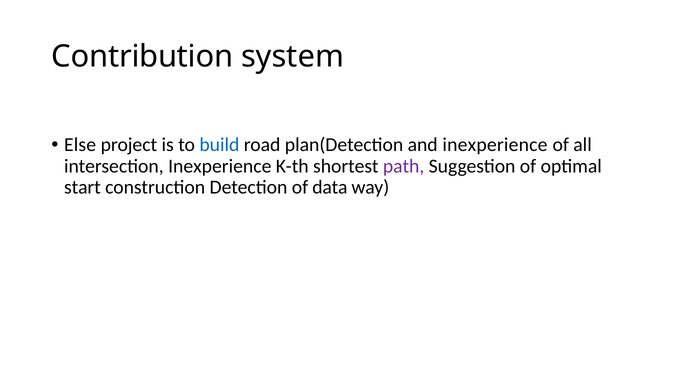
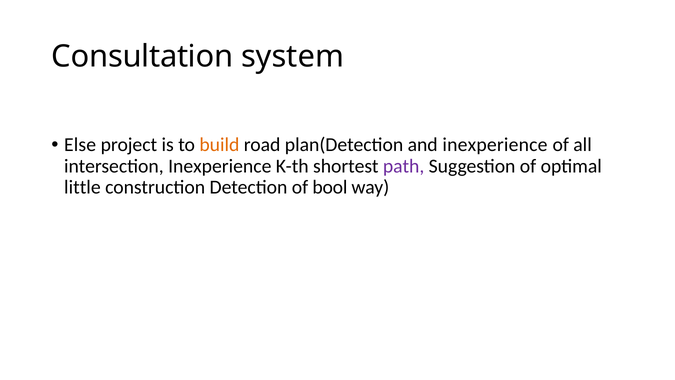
Contribution: Contribution -> Consultation
build colour: blue -> orange
start: start -> little
data: data -> bool
